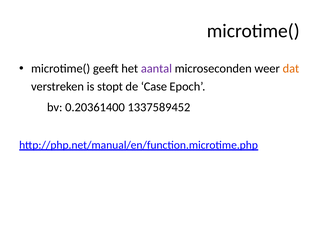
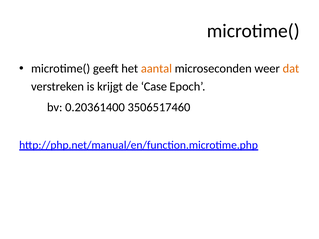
aantal colour: purple -> orange
stopt: stopt -> krijgt
1337589452: 1337589452 -> 3506517460
